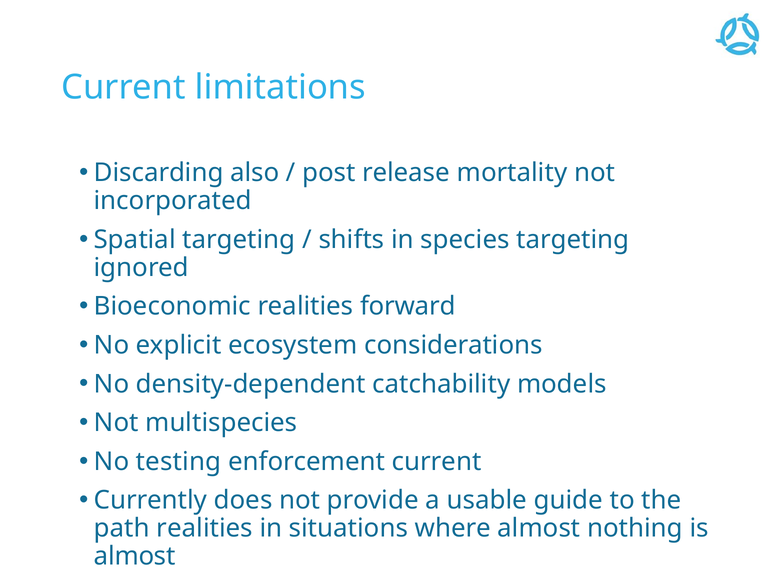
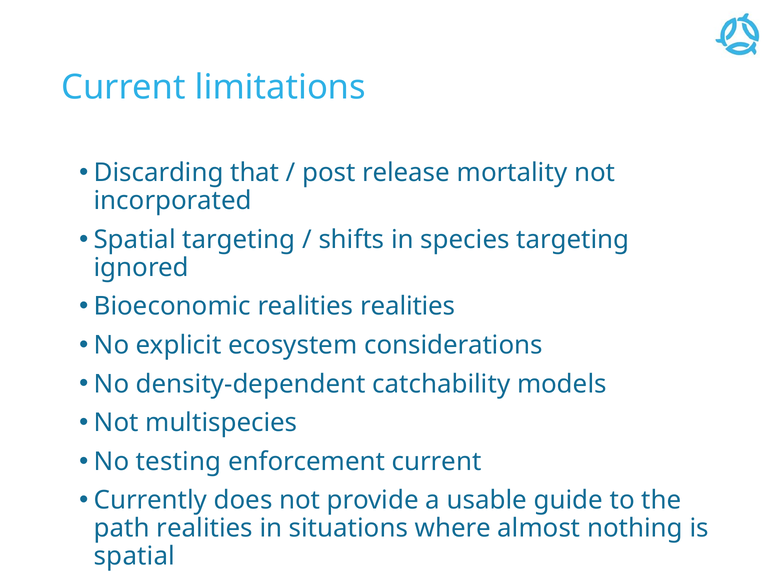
also: also -> that
realities forward: forward -> realities
almost at (135, 557): almost -> spatial
